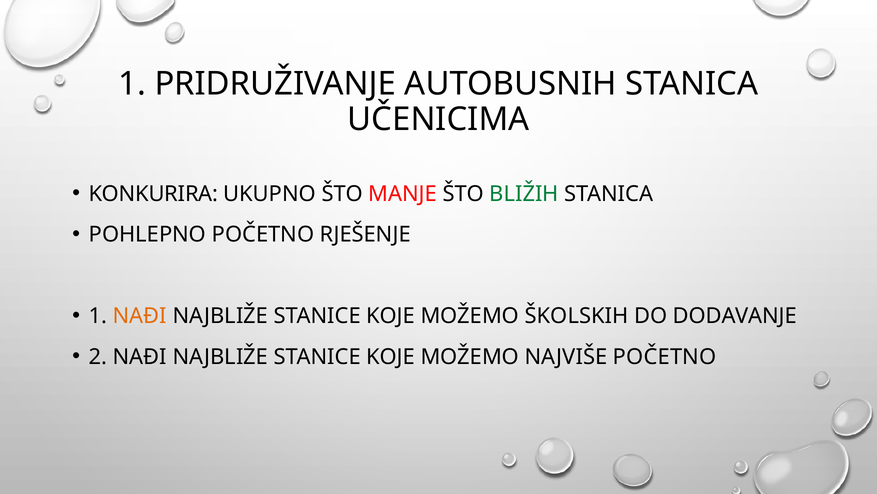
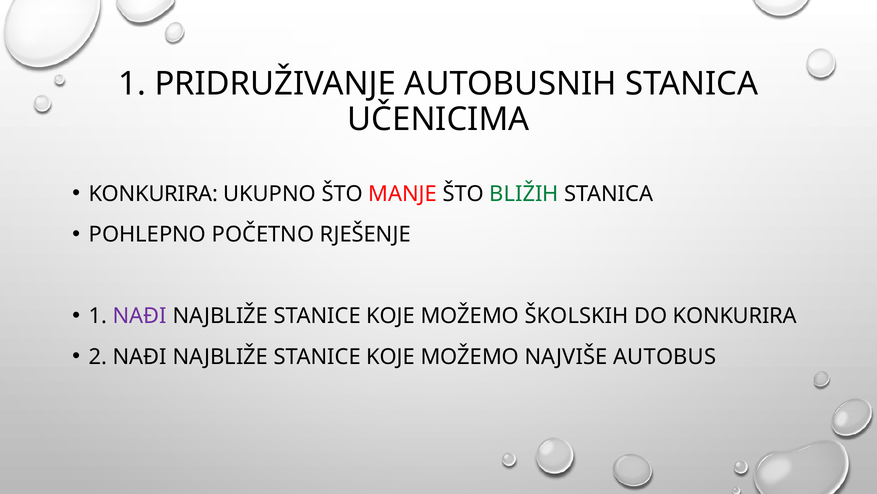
NAĐI at (140, 316) colour: orange -> purple
DO DODAVANJE: DODAVANJE -> KONKURIRA
NAJVIŠE POČETNO: POČETNO -> AUTOBUS
